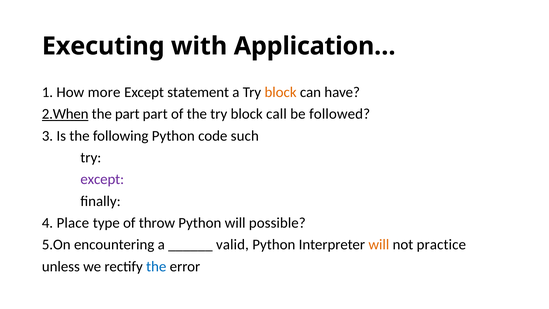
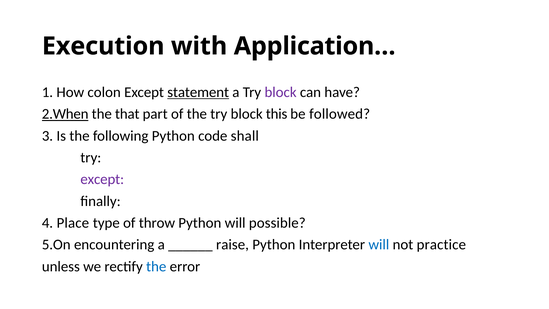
Executing: Executing -> Execution
more: more -> colon
statement underline: none -> present
block at (281, 92) colour: orange -> purple
the part: part -> that
call: call -> this
such: such -> shall
valid: valid -> raise
will at (379, 245) colour: orange -> blue
